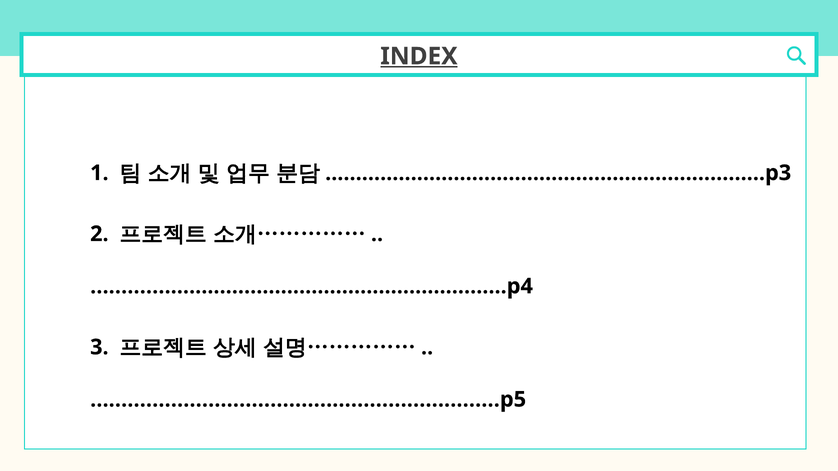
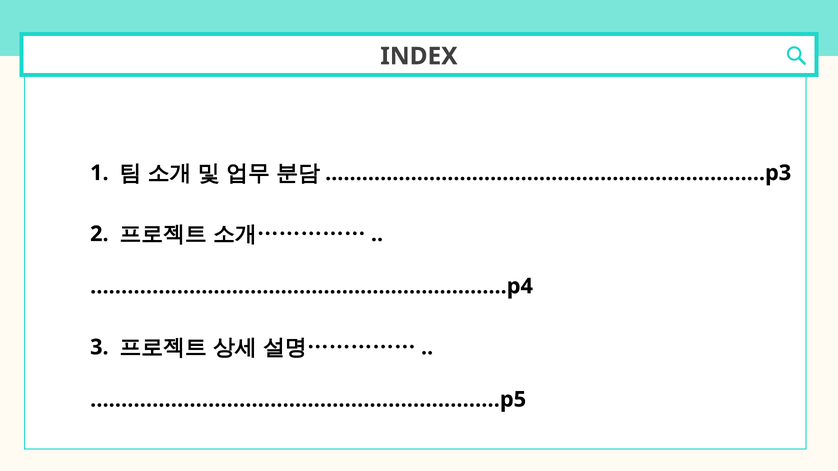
INDEX underline: present -> none
